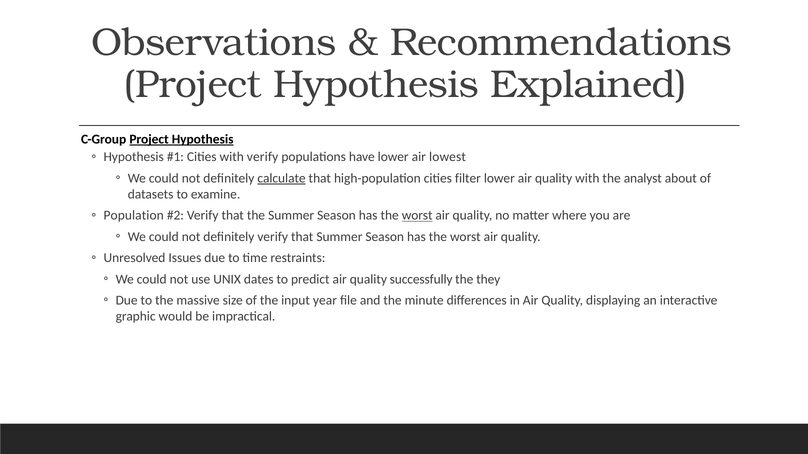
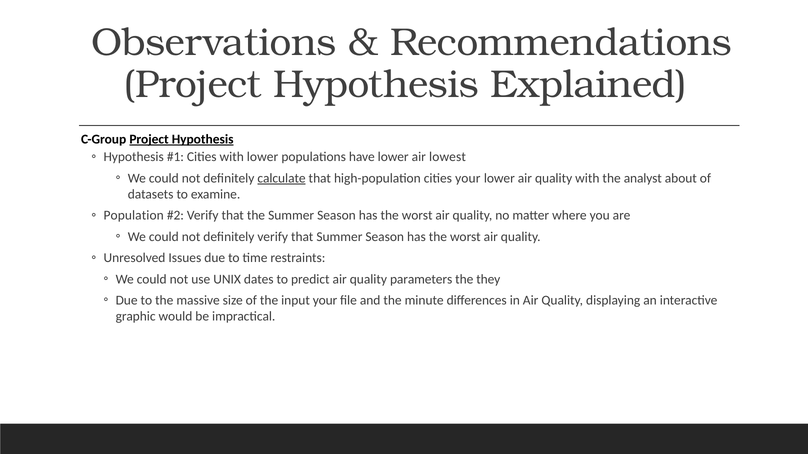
with verify: verify -> lower
cities filter: filter -> your
worst at (417, 216) underline: present -> none
successfully: successfully -> parameters
input year: year -> your
